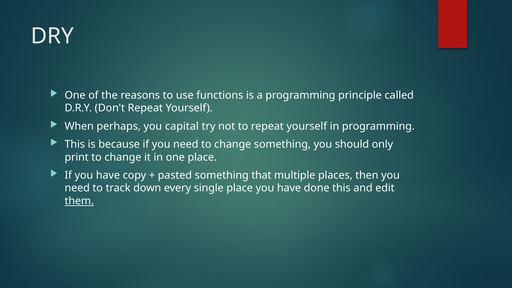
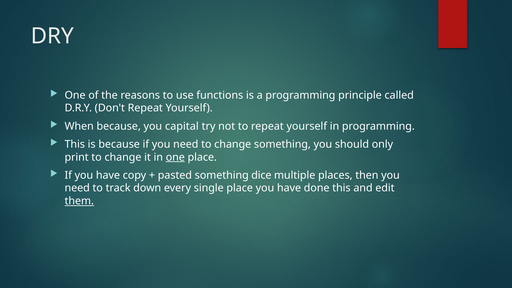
When perhaps: perhaps -> because
one at (175, 157) underline: none -> present
that: that -> dice
